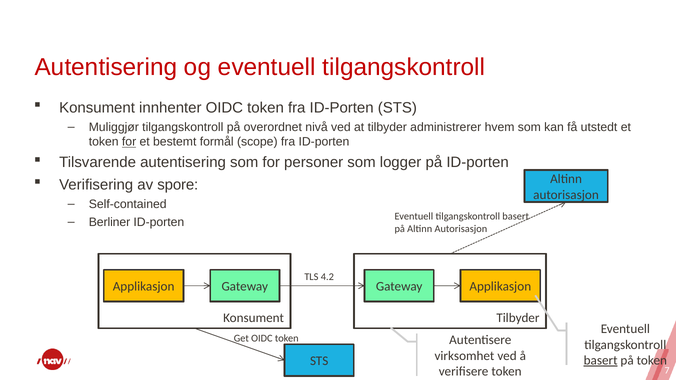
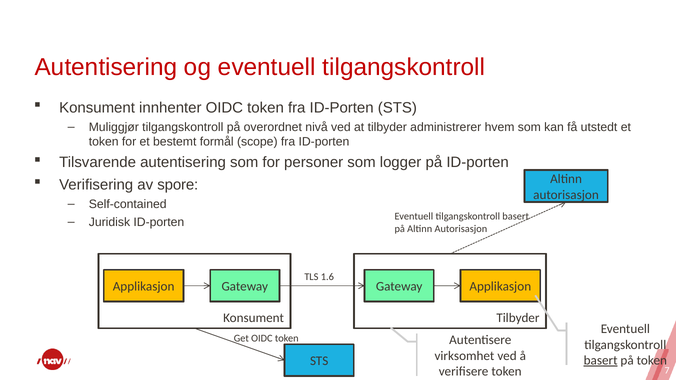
for at (129, 142) underline: present -> none
Berliner: Berliner -> Juridisk
4.2: 4.2 -> 1.6
